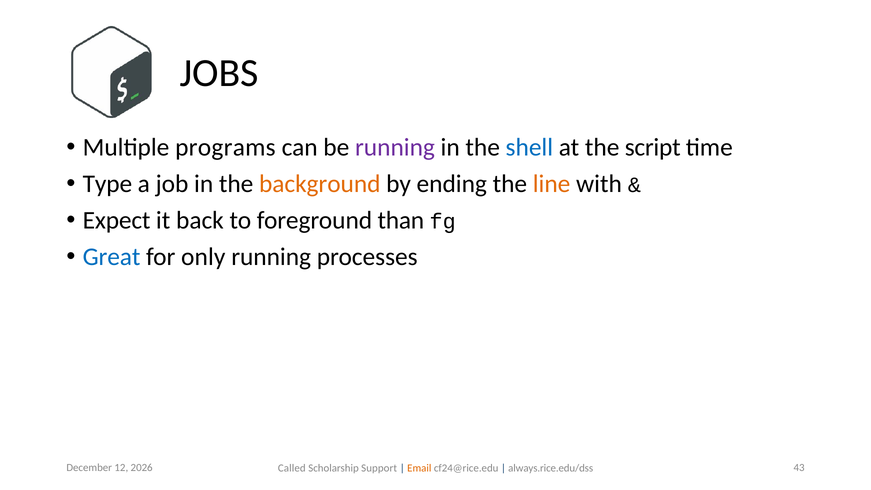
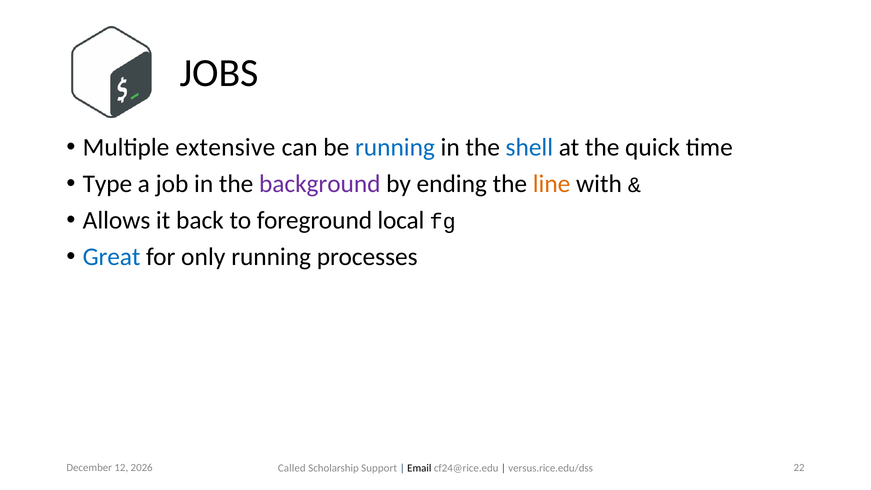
programs: programs -> extensive
running at (395, 147) colour: purple -> blue
script: script -> quick
background colour: orange -> purple
Expect: Expect -> Allows
than: than -> local
43: 43 -> 22
Email colour: orange -> black
always.rice.edu/dss: always.rice.edu/dss -> versus.rice.edu/dss
